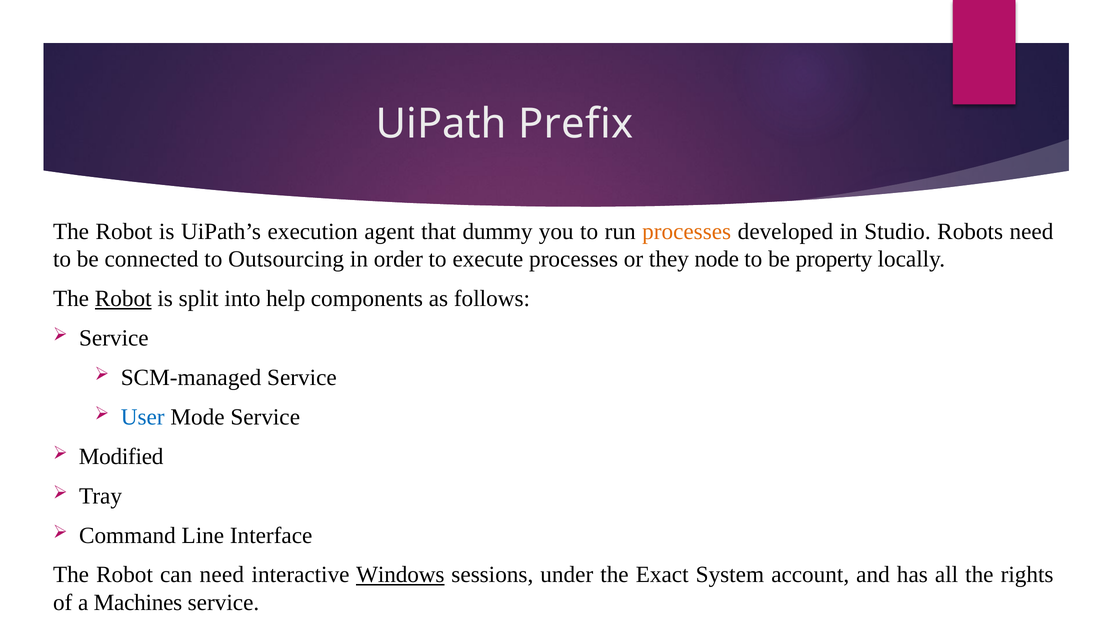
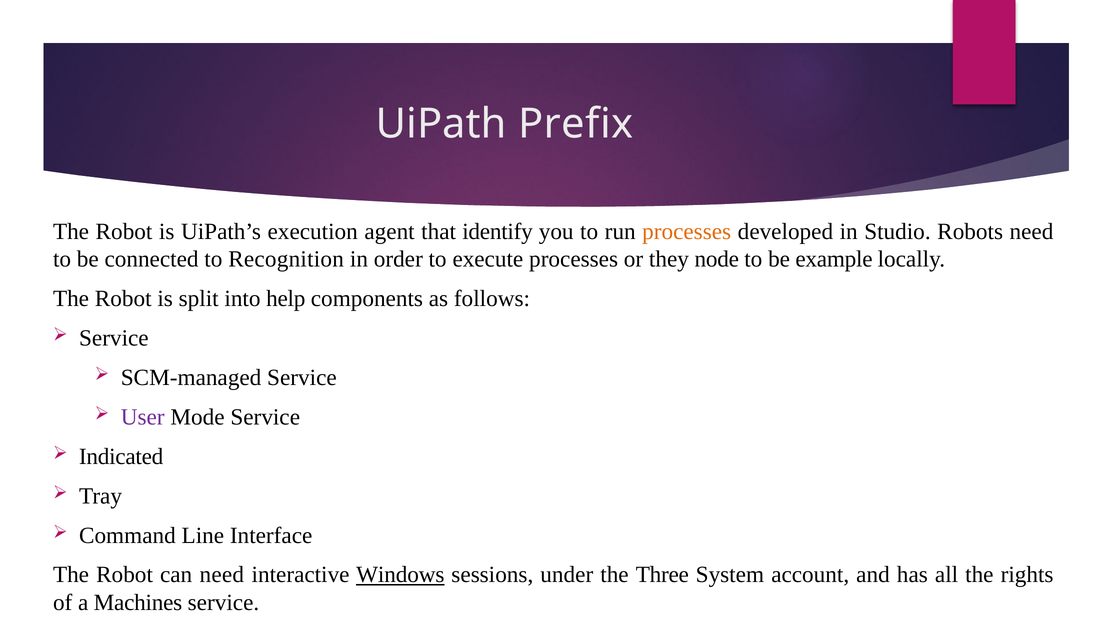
dummy: dummy -> identify
Outsourcing: Outsourcing -> Recognition
property: property -> example
Robot at (123, 299) underline: present -> none
User colour: blue -> purple
Modified: Modified -> Indicated
Exact: Exact -> Three
